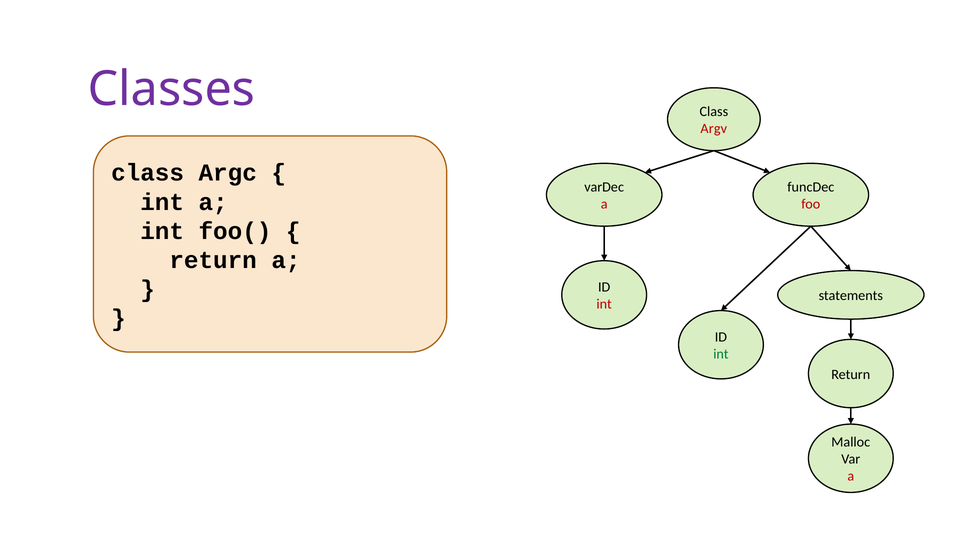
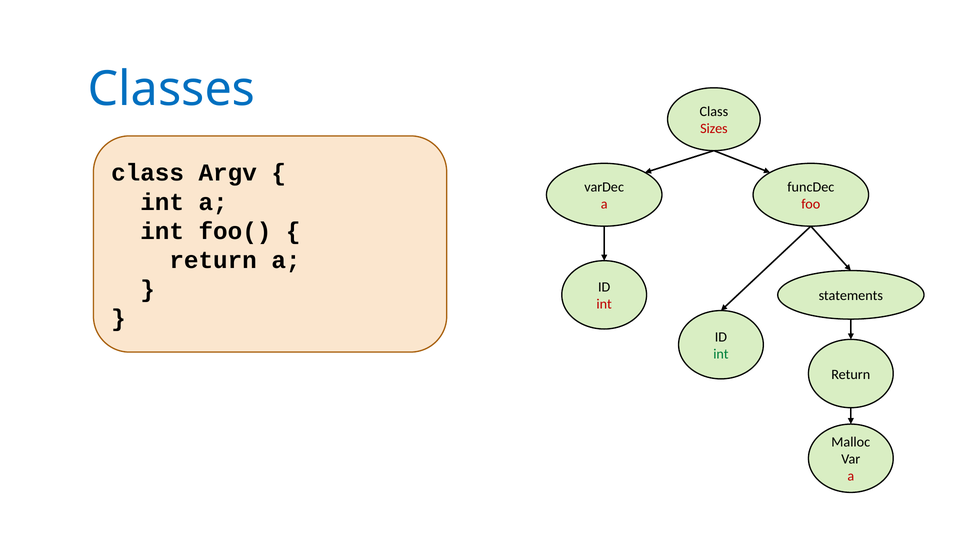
Classes colour: purple -> blue
Argv: Argv -> Sizes
Argc: Argc -> Argv
